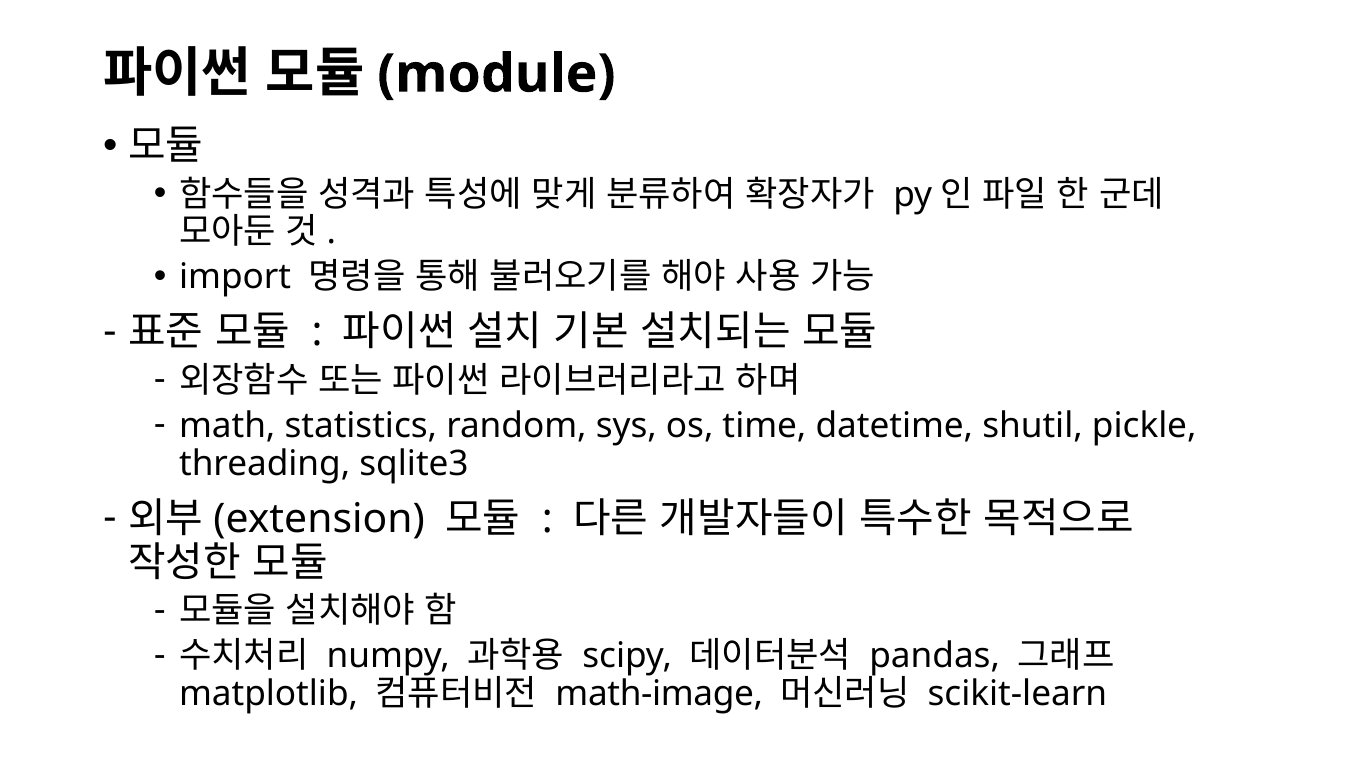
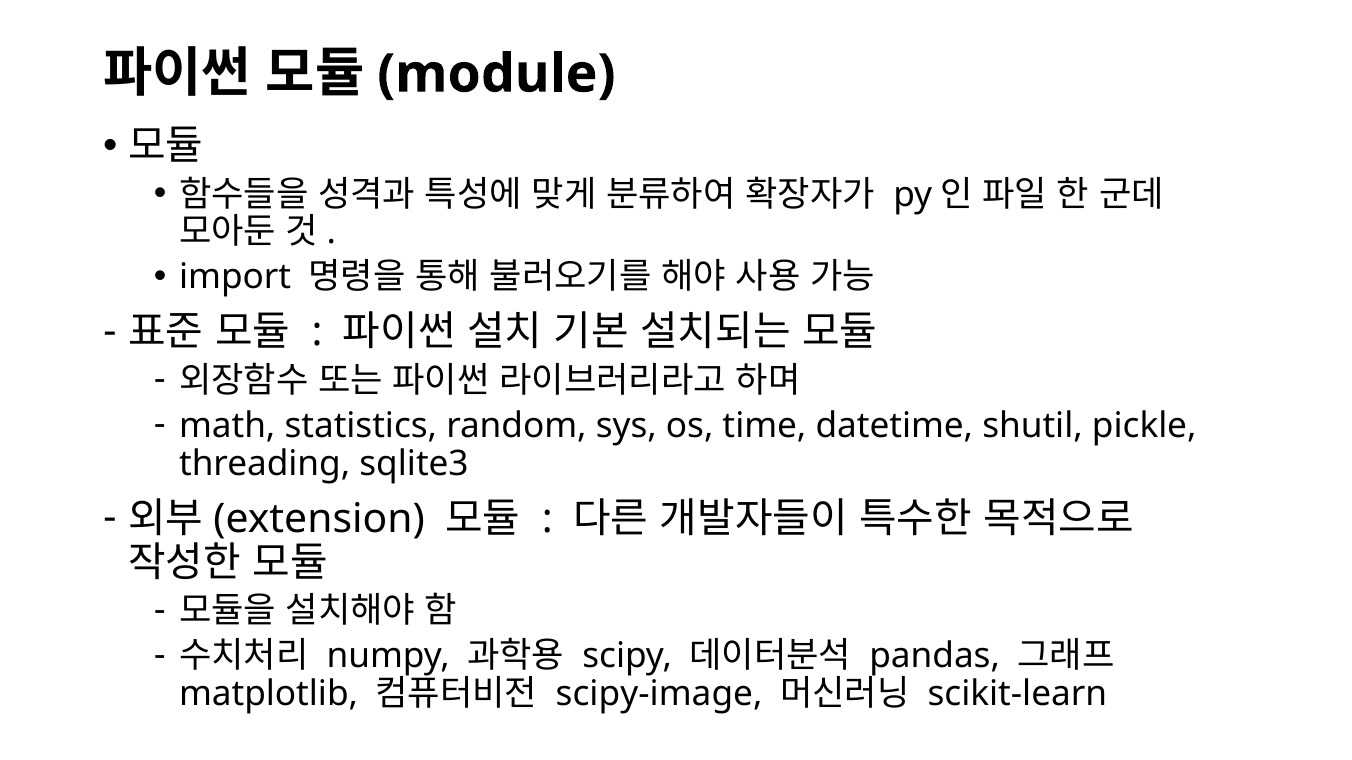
math-image: math-image -> scipy-image
